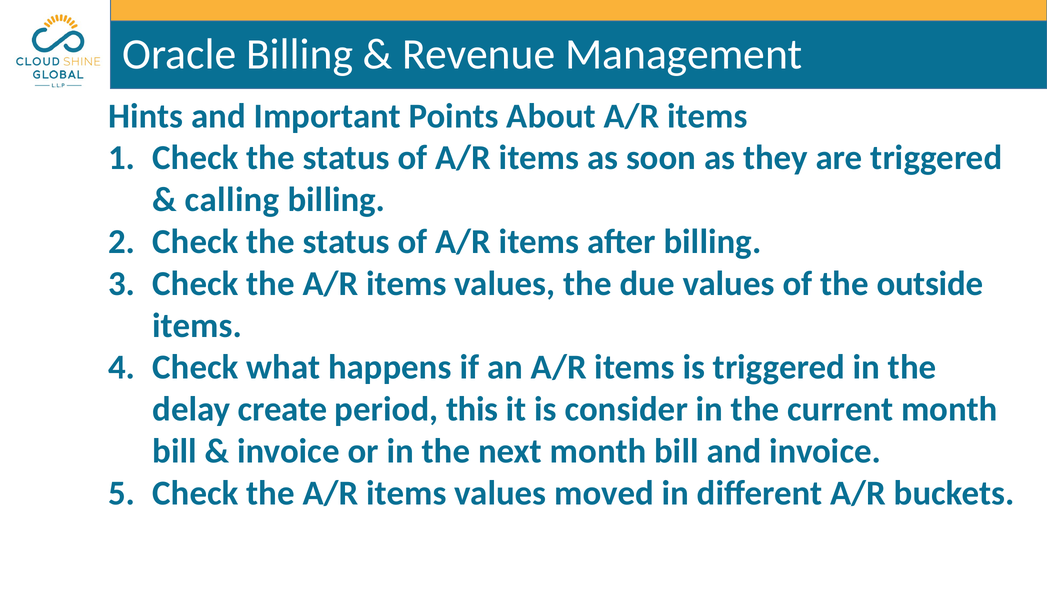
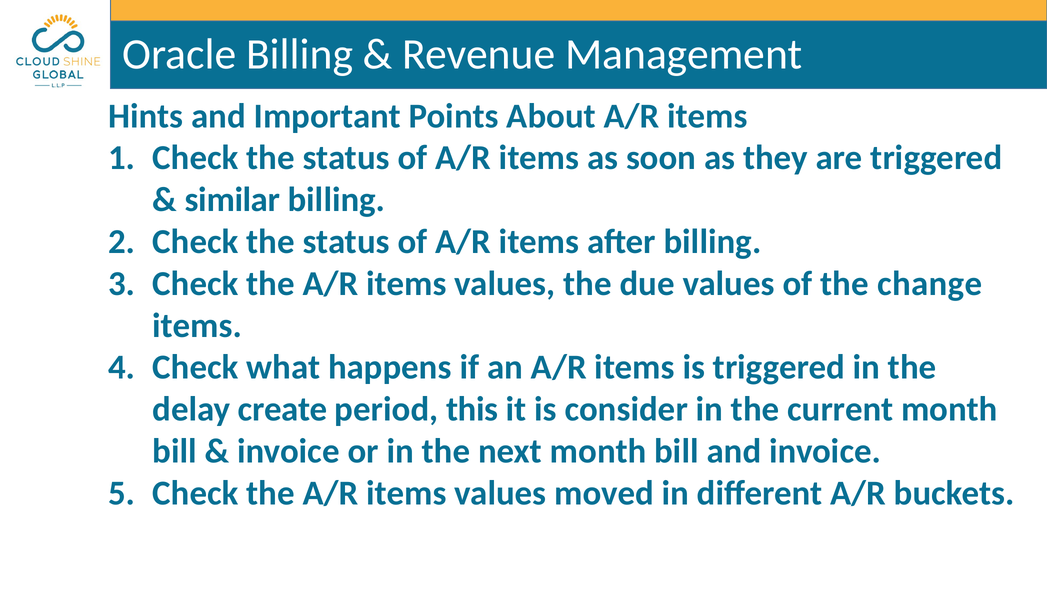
calling: calling -> similar
outside: outside -> change
